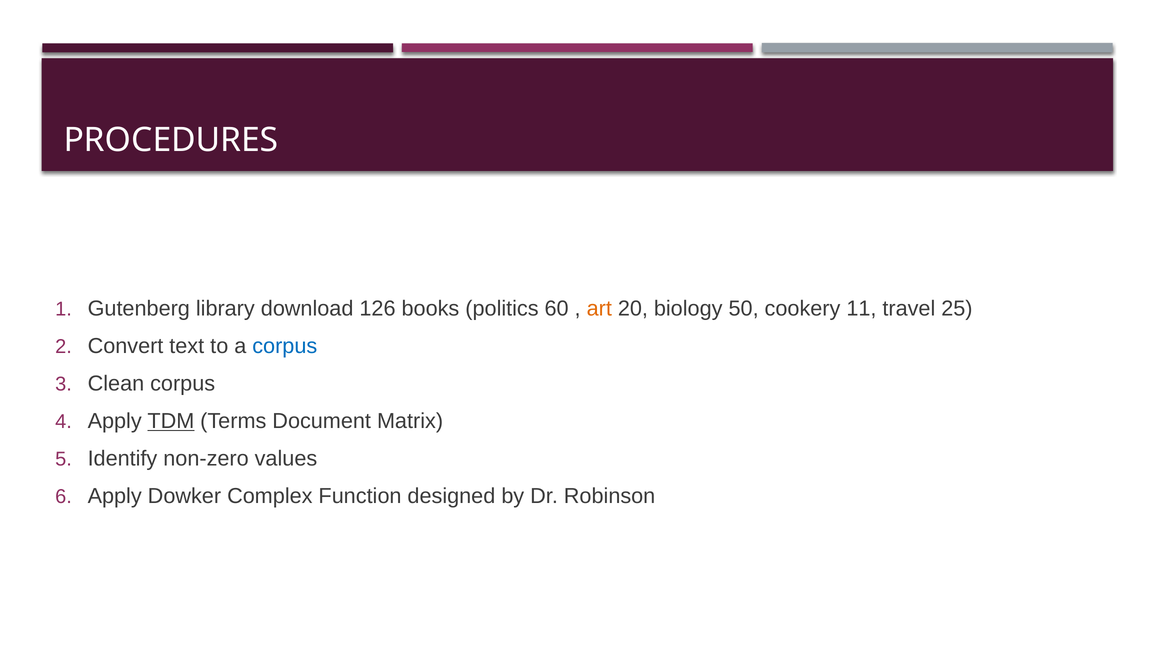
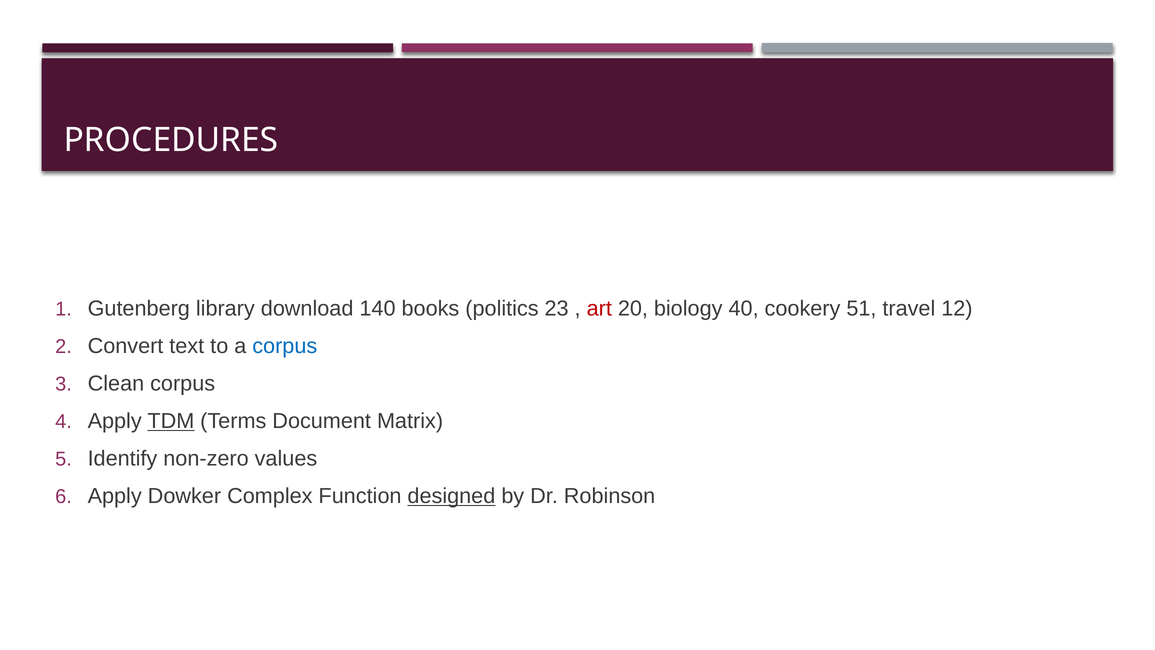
126: 126 -> 140
60: 60 -> 23
art colour: orange -> red
50: 50 -> 40
11: 11 -> 51
25: 25 -> 12
designed underline: none -> present
